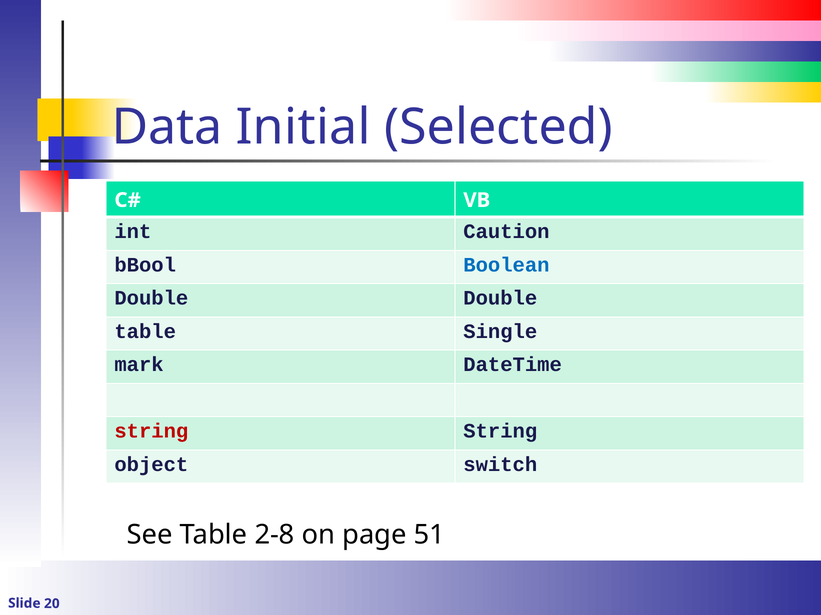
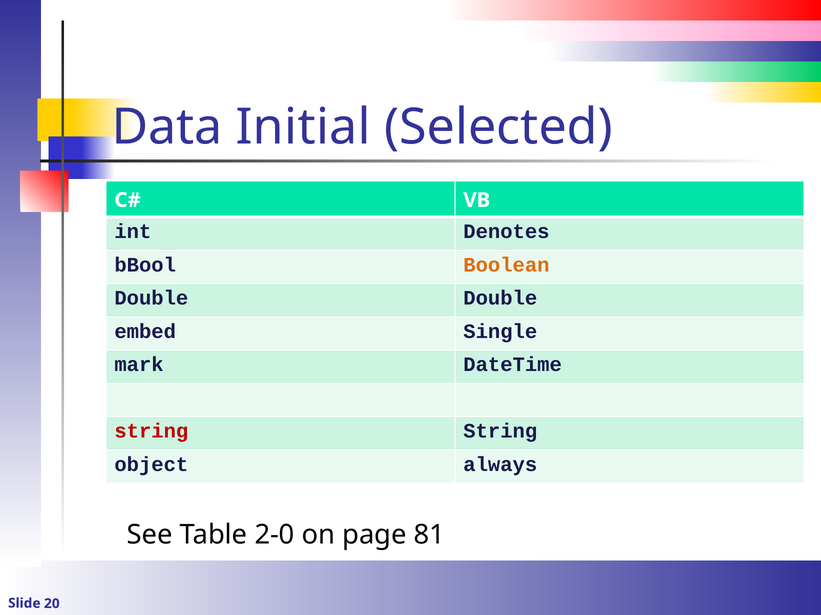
Caution: Caution -> Denotes
Boolean colour: blue -> orange
table at (145, 332): table -> embed
switch: switch -> always
2-8: 2-8 -> 2-0
51: 51 -> 81
